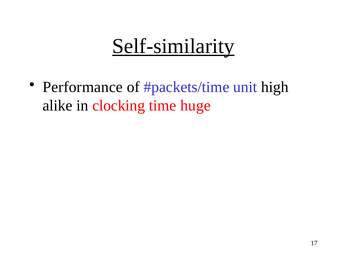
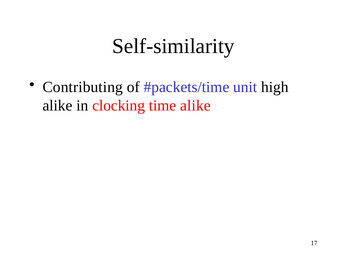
Self-similarity underline: present -> none
Performance: Performance -> Contributing
time huge: huge -> alike
